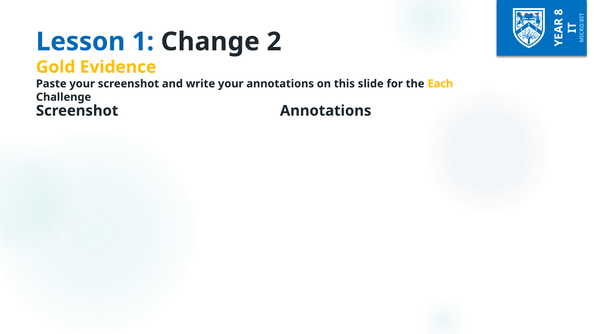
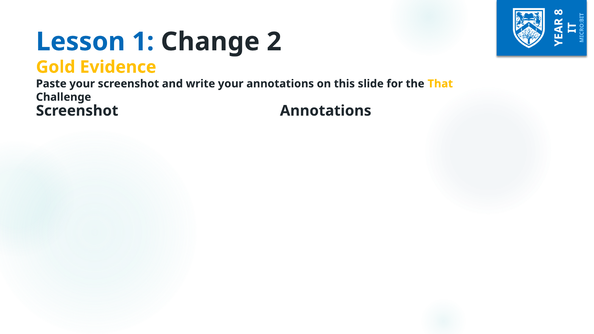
Each: Each -> That
